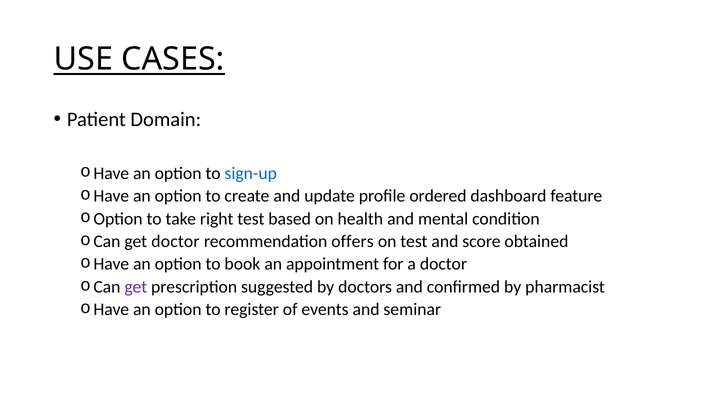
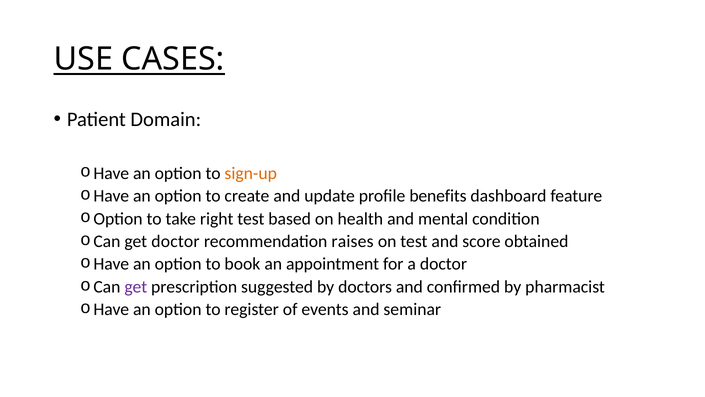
sign-up colour: blue -> orange
ordered: ordered -> benefits
offers: offers -> raises
